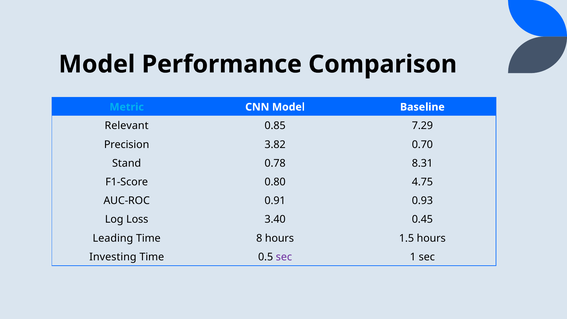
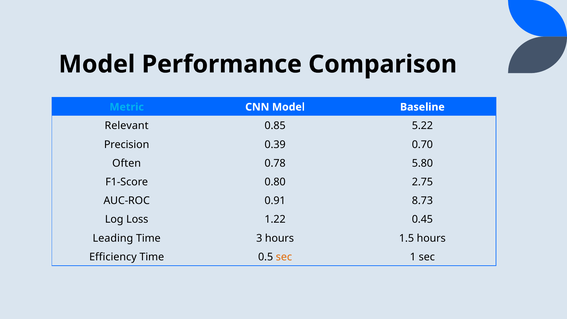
7.29: 7.29 -> 5.22
3.82: 3.82 -> 0.39
Stand: Stand -> Often
8.31: 8.31 -> 5.80
4.75: 4.75 -> 2.75
0.93: 0.93 -> 8.73
3.40: 3.40 -> 1.22
8: 8 -> 3
Investing: Investing -> Efficiency
sec at (284, 257) colour: purple -> orange
